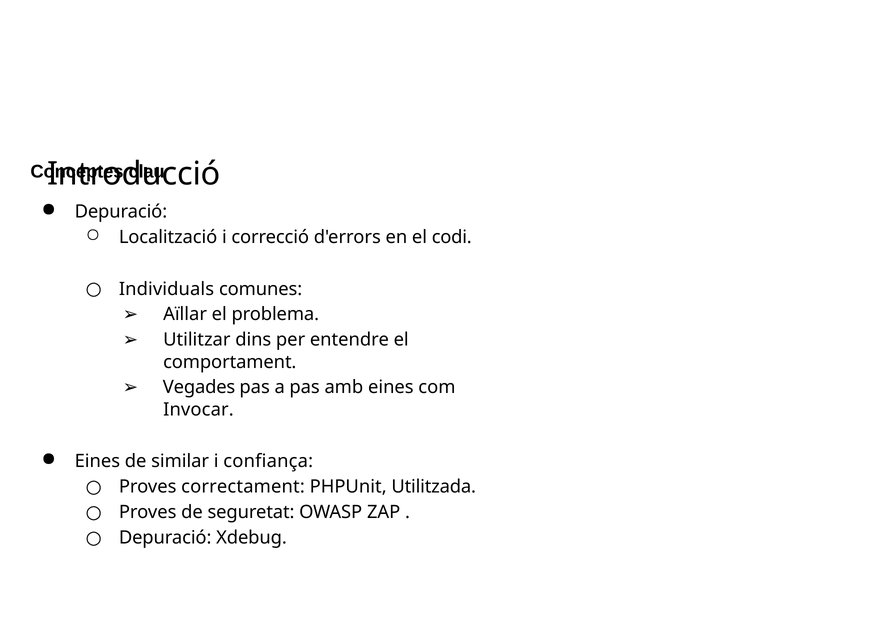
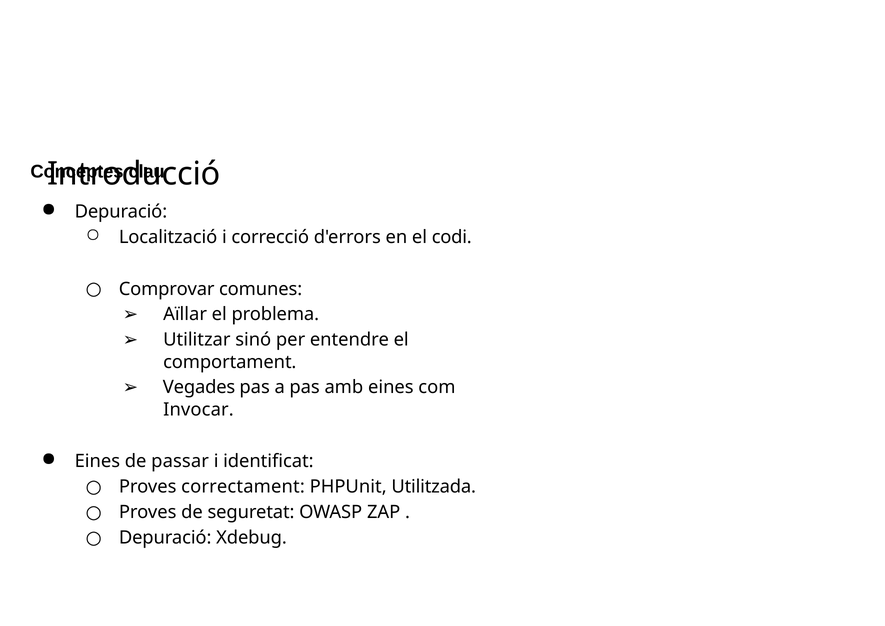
Individuals: Individuals -> Comprovar
dins: dins -> sinó
similar: similar -> passar
confiança: confiança -> identificat
